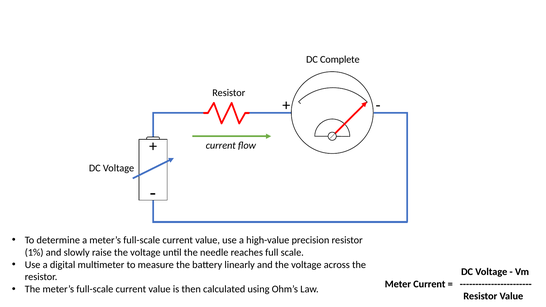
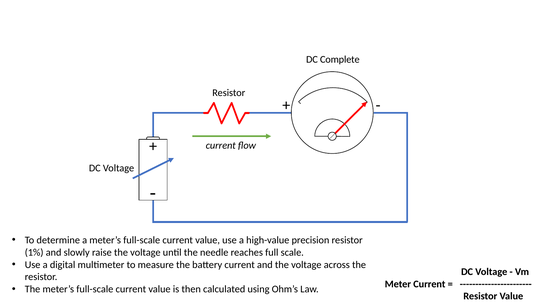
battery linearly: linearly -> current
